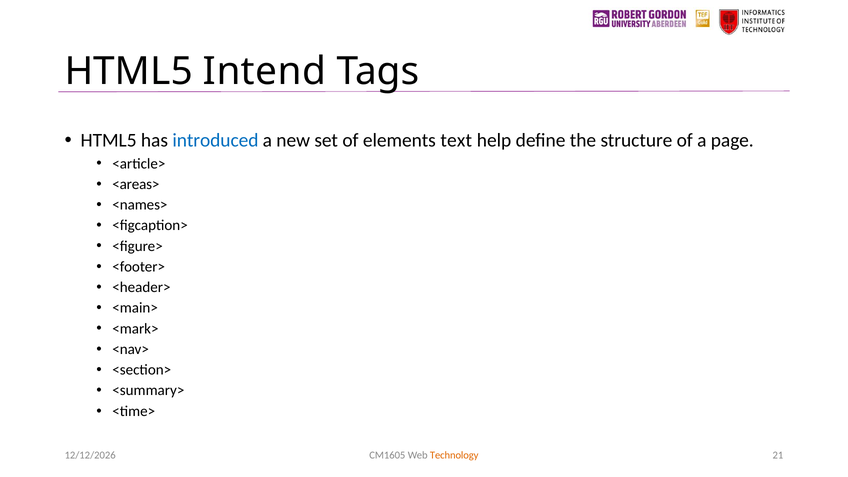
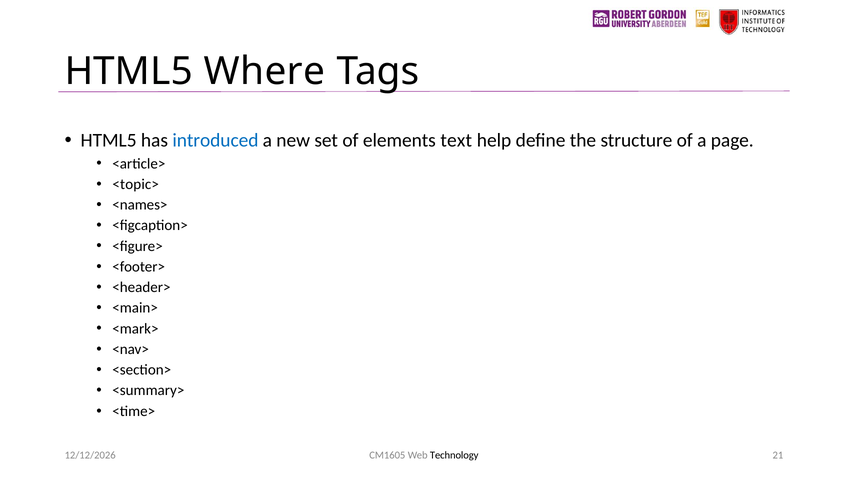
Intend: Intend -> Where
<areas>: <areas> -> <topic>
Technology colour: orange -> black
